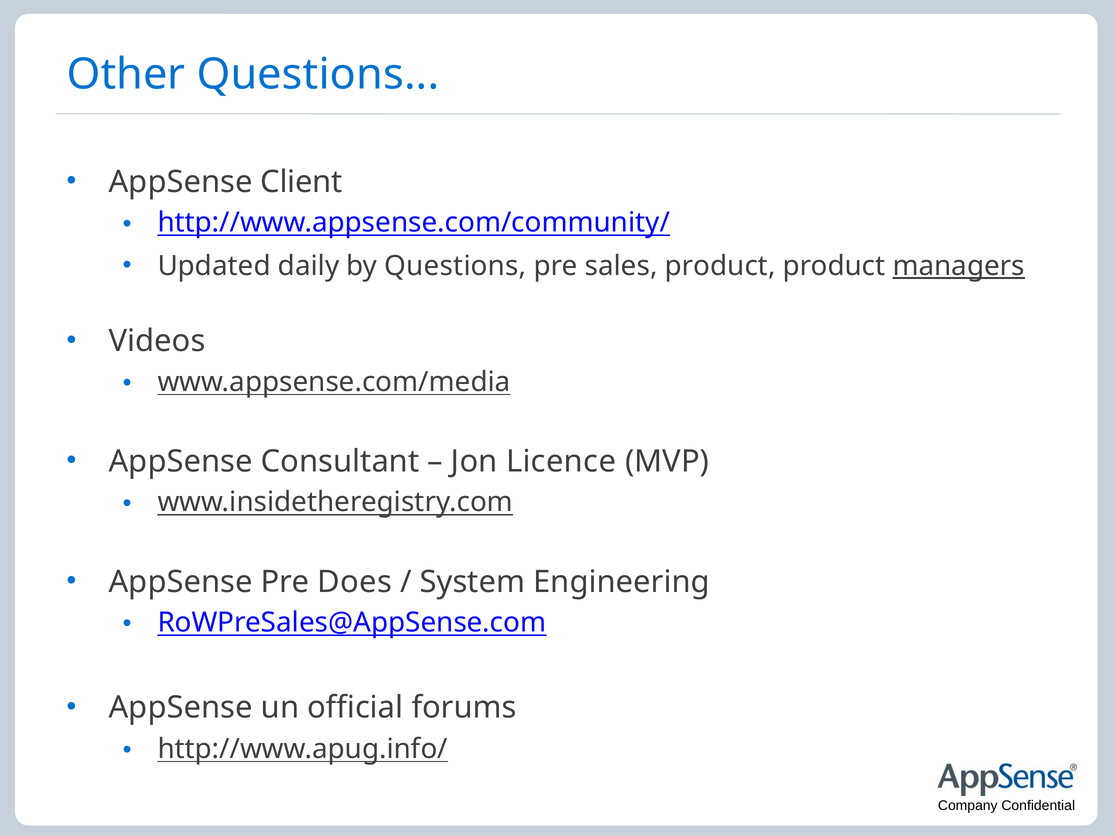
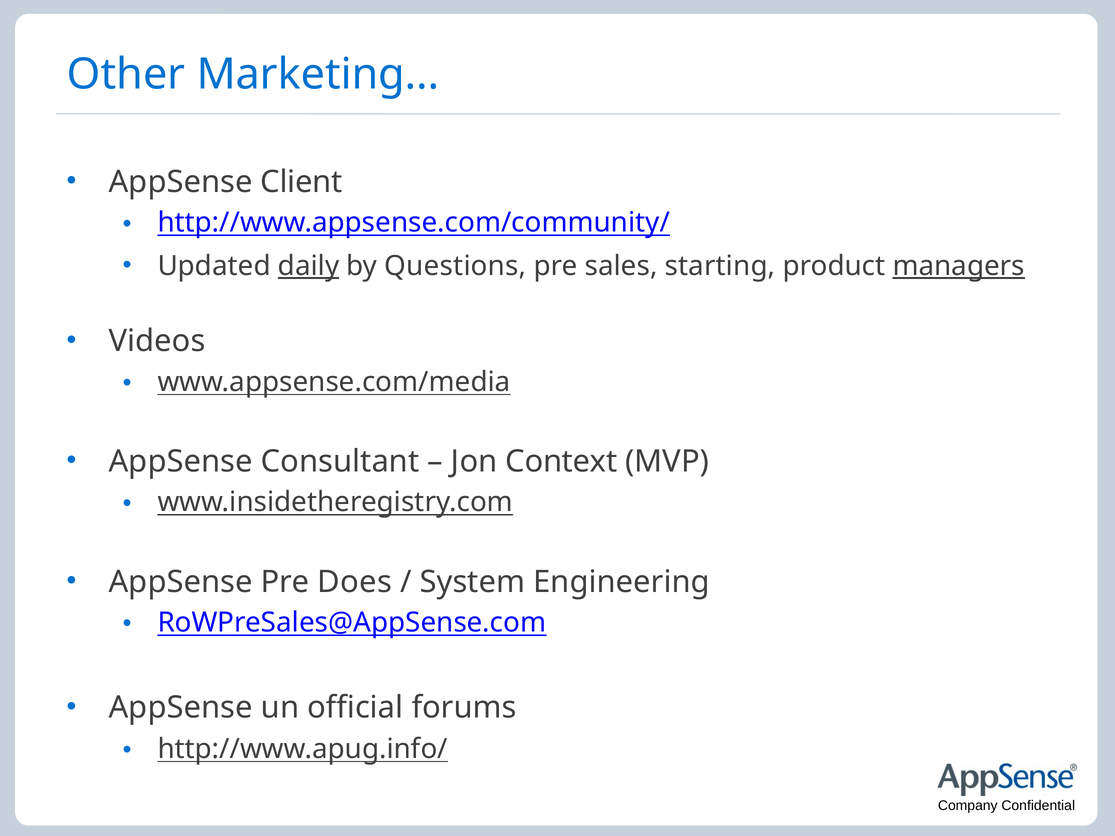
Other Questions: Questions -> Marketing
daily underline: none -> present
sales product: product -> starting
Licence: Licence -> Context
